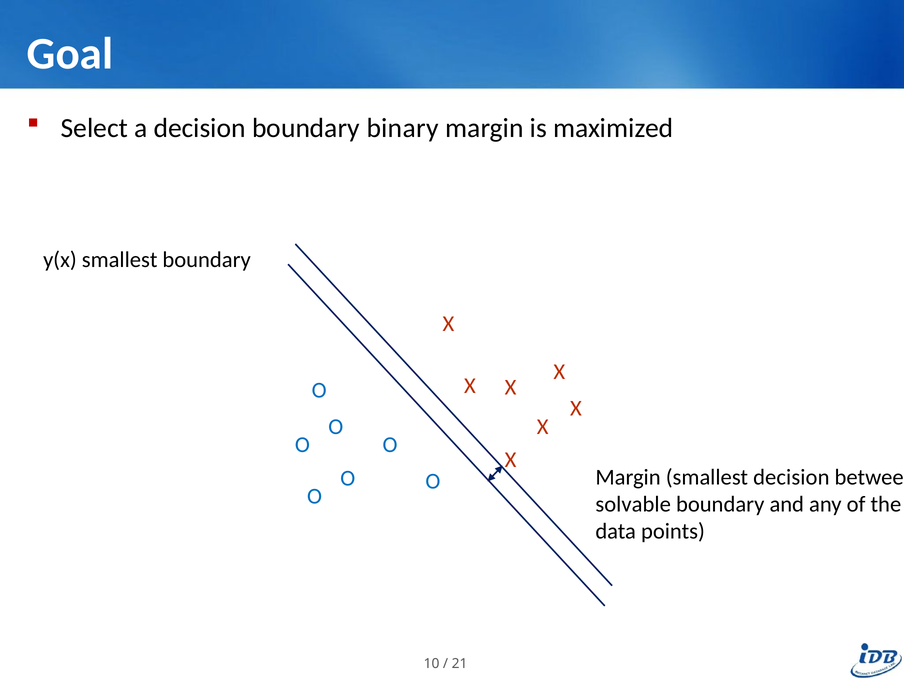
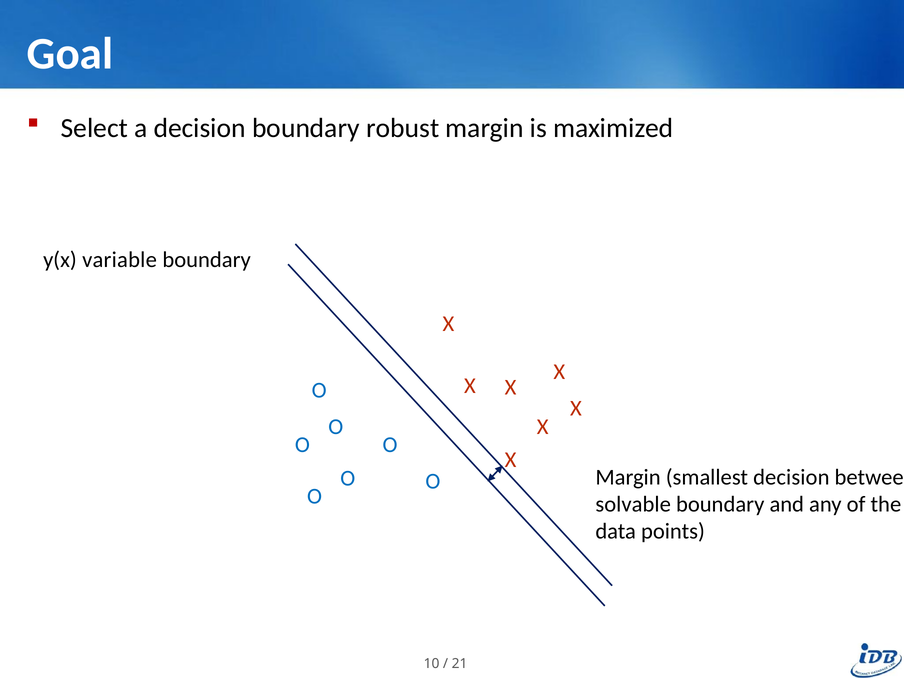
binary: binary -> robust
y(x smallest: smallest -> variable
